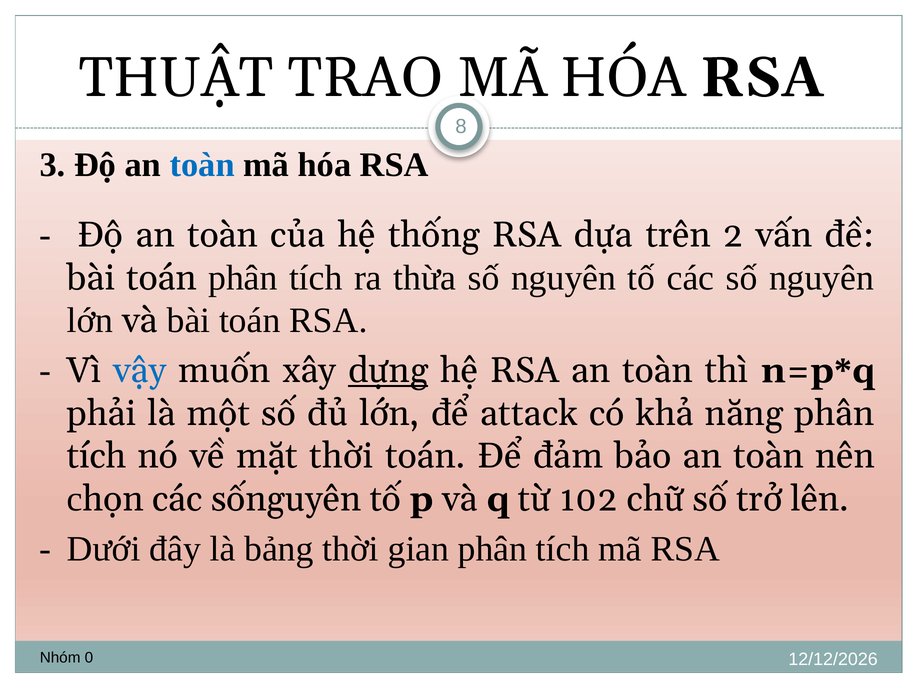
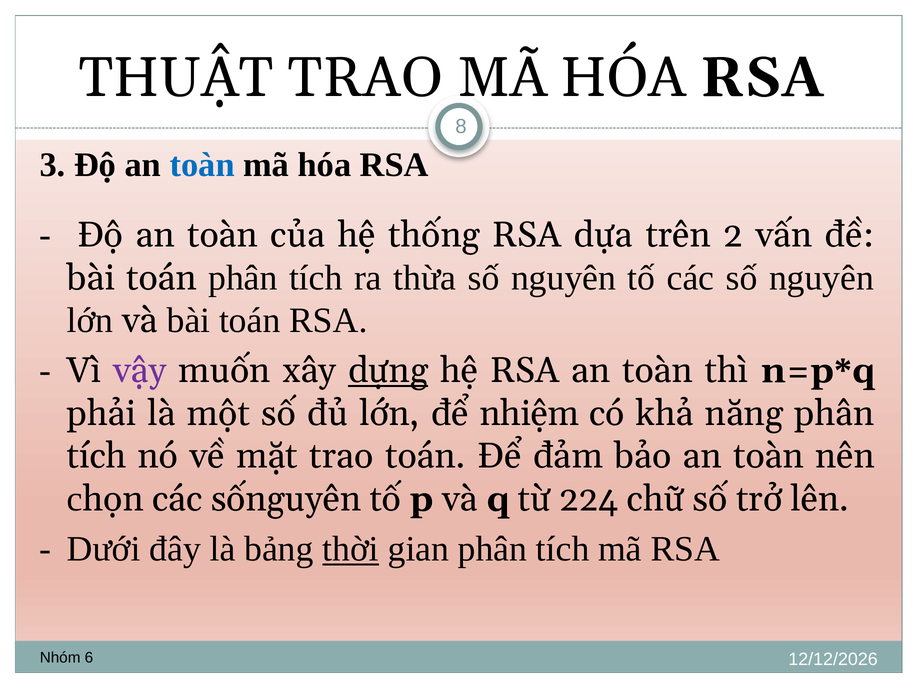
vậy colour: blue -> purple
attack: attack -> nhiệm
mặt thời: thời -> trao
102: 102 -> 224
thời at (351, 549) underline: none -> present
0: 0 -> 6
